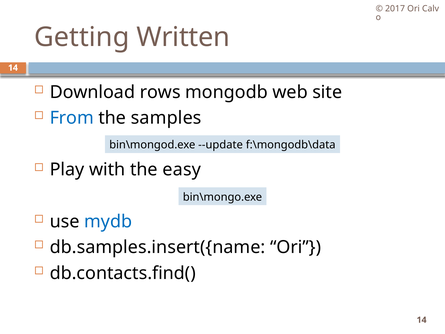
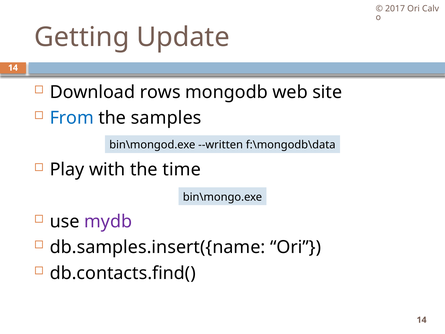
Written: Written -> Update
--update: --update -> --written
easy: easy -> time
mydb colour: blue -> purple
